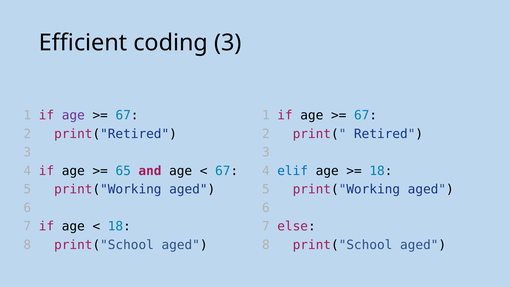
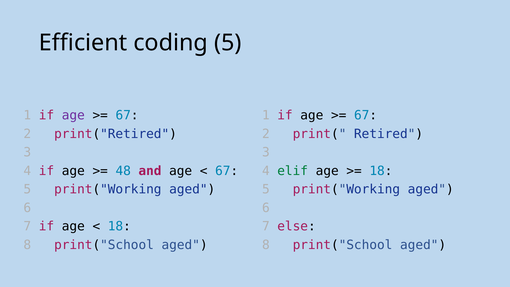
coding 3: 3 -> 5
65: 65 -> 48
elif colour: blue -> green
